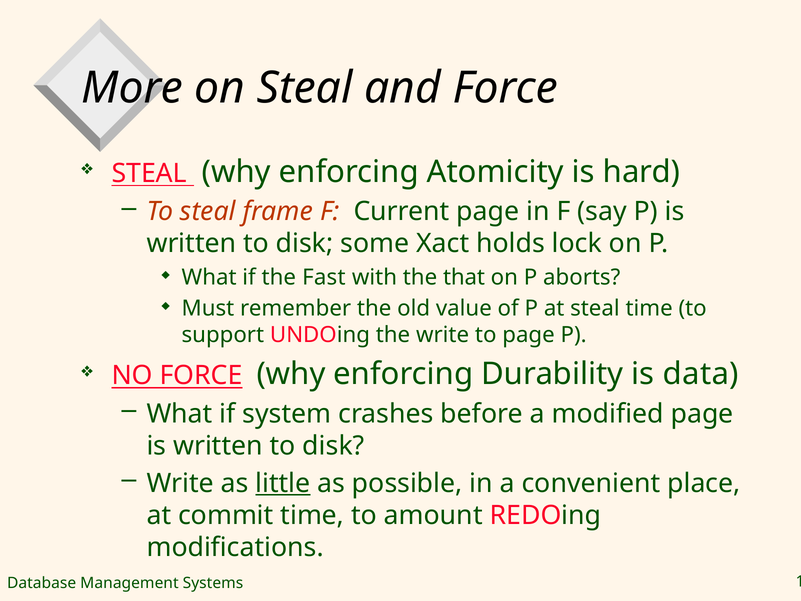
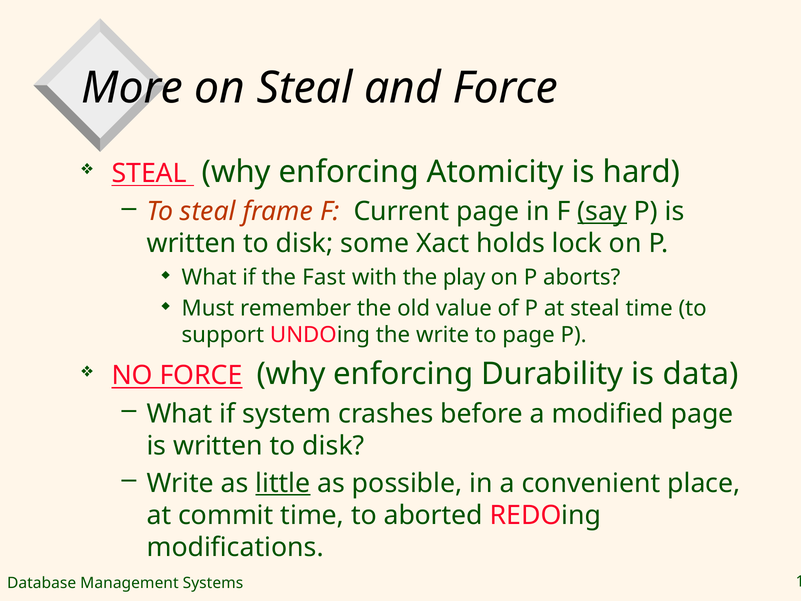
say underline: none -> present
that: that -> play
amount: amount -> aborted
